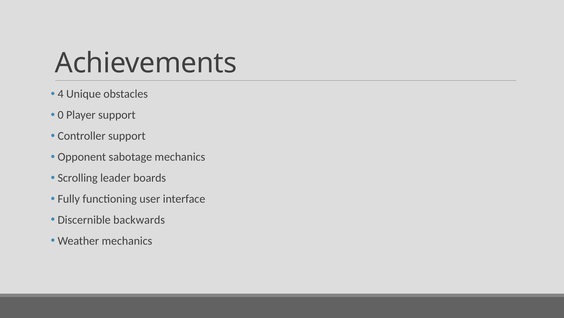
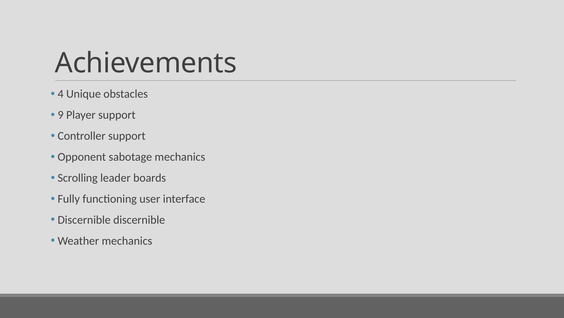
0: 0 -> 9
Discernible backwards: backwards -> discernible
